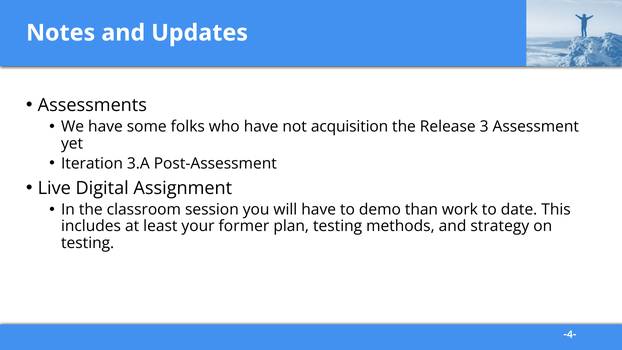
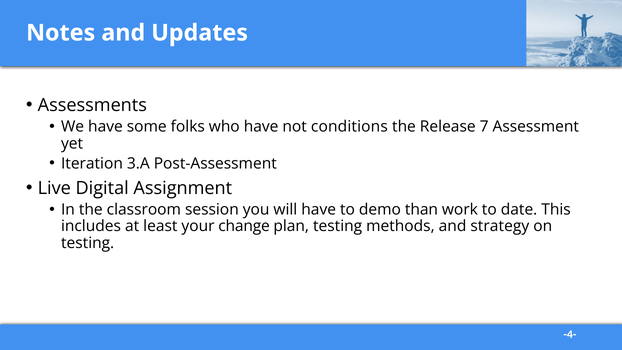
acquisition: acquisition -> conditions
3: 3 -> 7
former: former -> change
